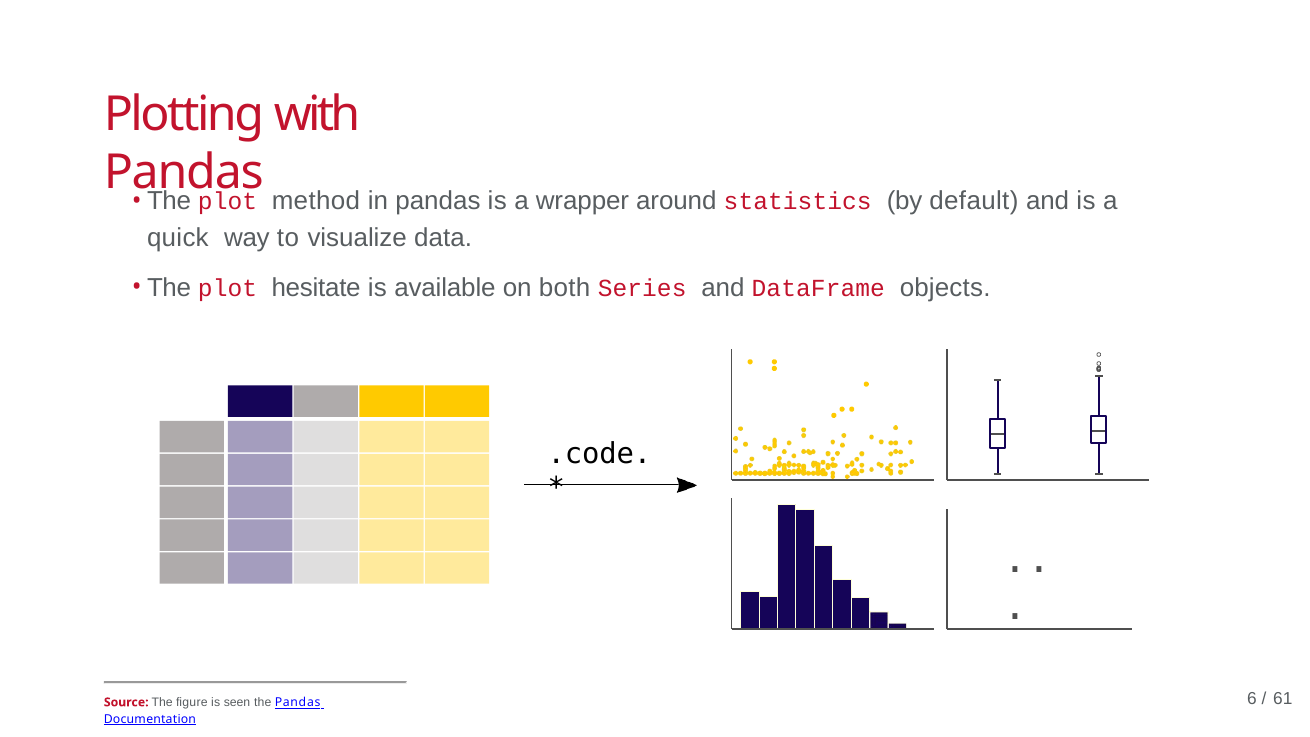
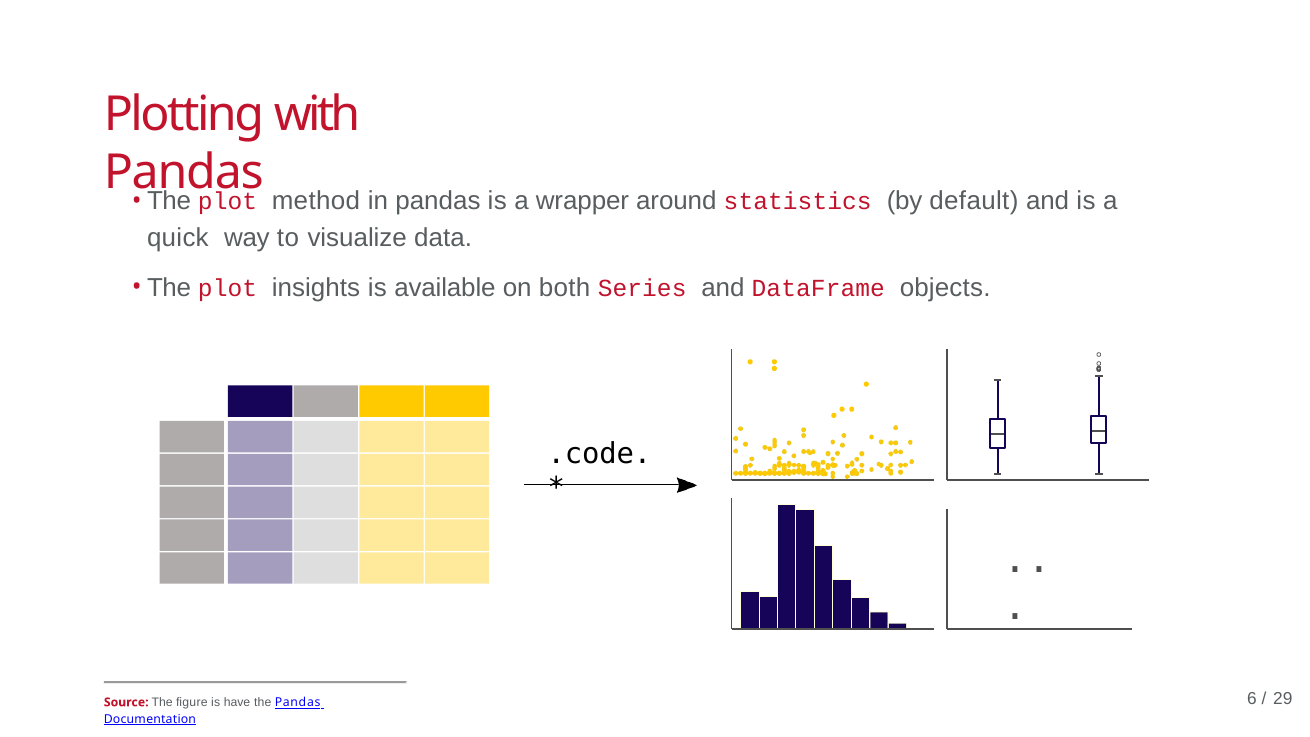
hesitate: hesitate -> insights
61: 61 -> 29
seen: seen -> have
